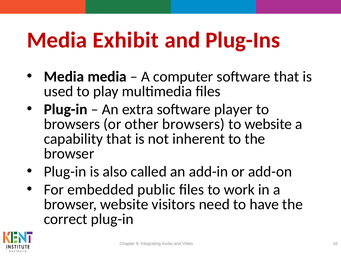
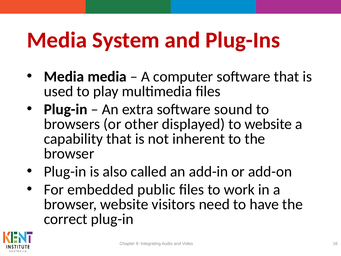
Exhibit: Exhibit -> System
player: player -> sound
other browsers: browsers -> displayed
